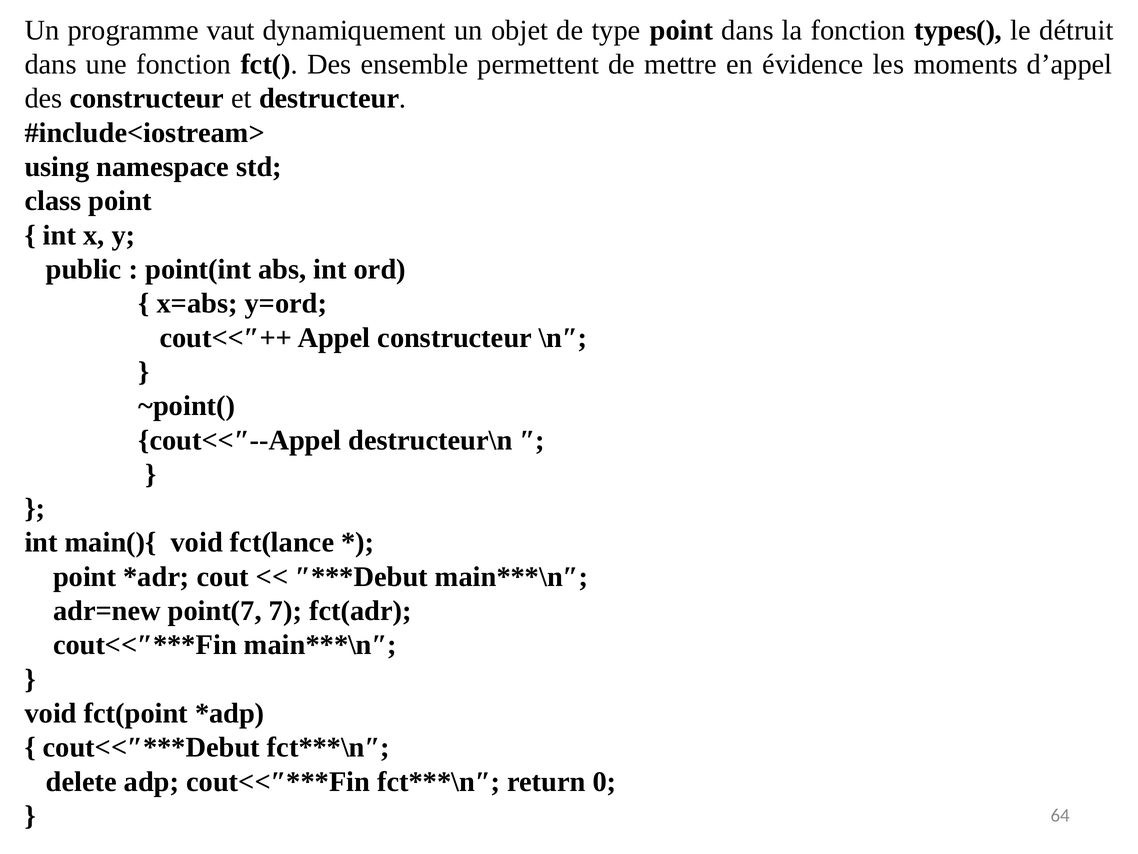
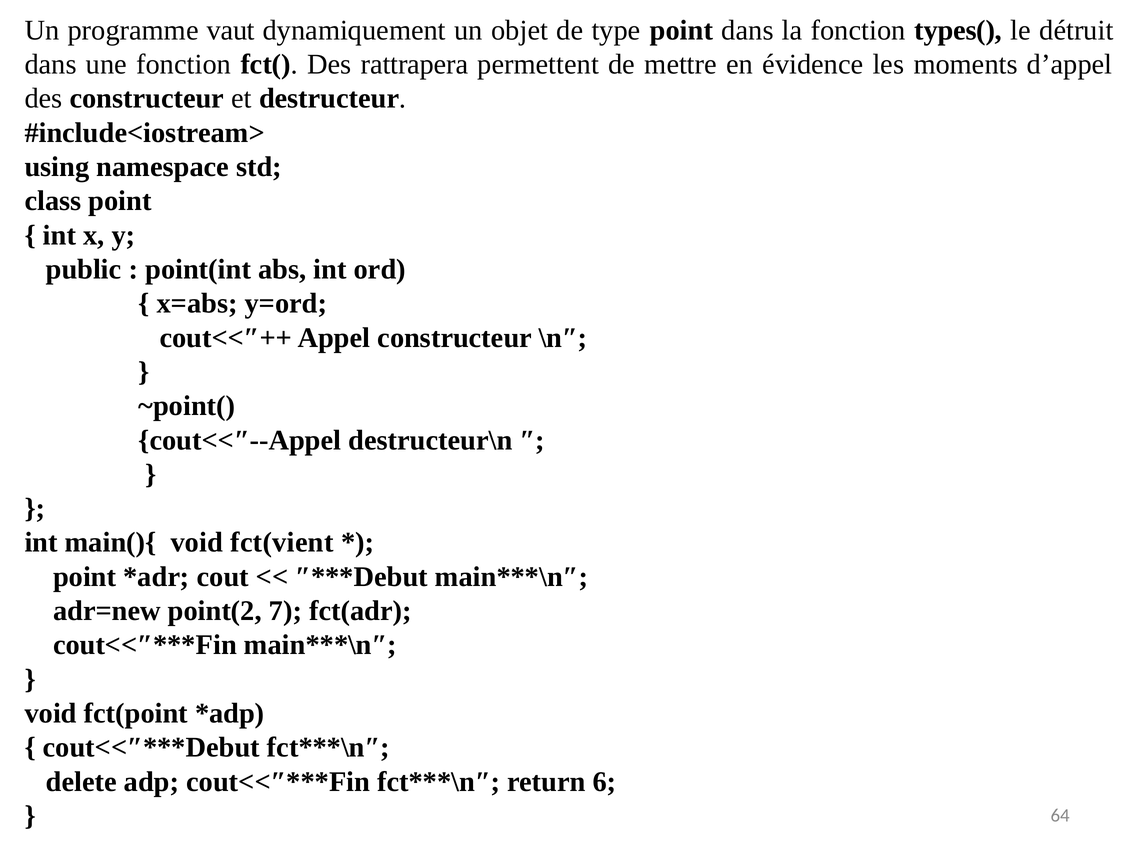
ensemble: ensemble -> rattrapera
fct(lance: fct(lance -> fct(vient
point(7: point(7 -> point(2
0: 0 -> 6
